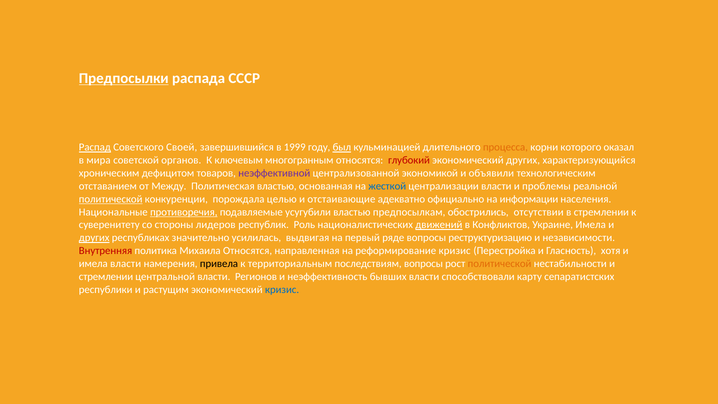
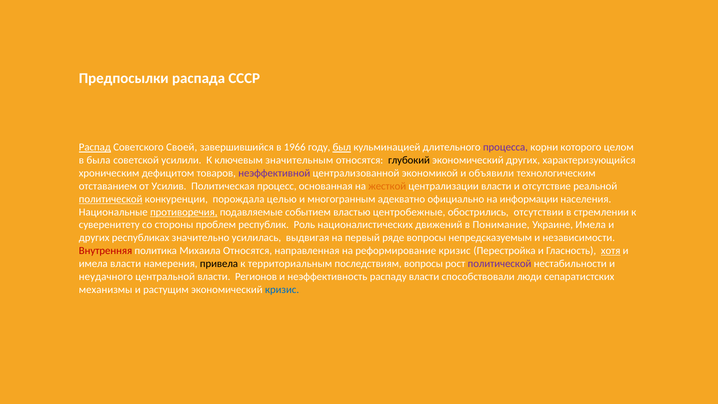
Предпосылки underline: present -> none
1999: 1999 -> 1966
процесса colour: orange -> purple
оказал: оказал -> целом
мира: мира -> была
органов: органов -> усилили
многогранным: многогранным -> значительным
глубокий colour: red -> black
Между: Между -> Усилив
Политическая властью: властью -> процесс
жесткой colour: blue -> orange
проблемы: проблемы -> отсутствие
отстаивающие: отстаивающие -> многогранным
усугубили: усугубили -> событием
предпосылкам: предпосылкам -> центробежные
лидеров: лидеров -> проблем
движений underline: present -> none
Конфликтов: Конфликтов -> Понимание
других at (94, 238) underline: present -> none
реструктуризацию: реструктуризацию -> непредсказуемым
хотя underline: none -> present
политической at (500, 264) colour: orange -> purple
стремлении at (106, 276): стремлении -> неудачного
бывших: бывших -> распаду
карту: карту -> люди
республики: республики -> механизмы
